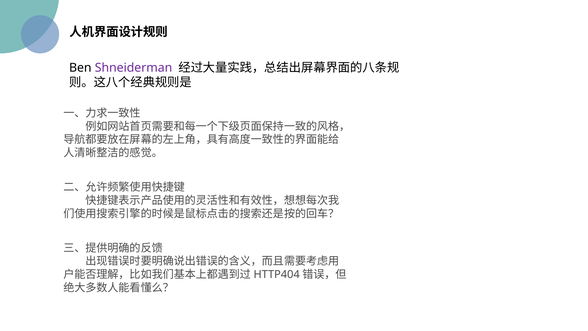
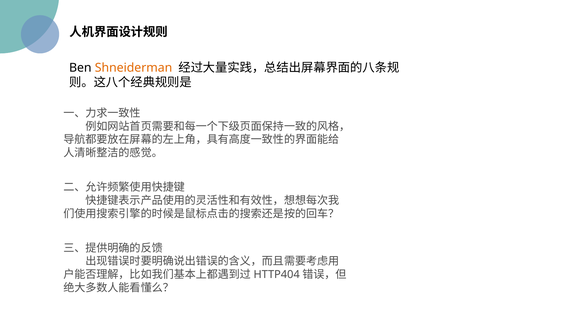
Shneiderman colour: purple -> orange
